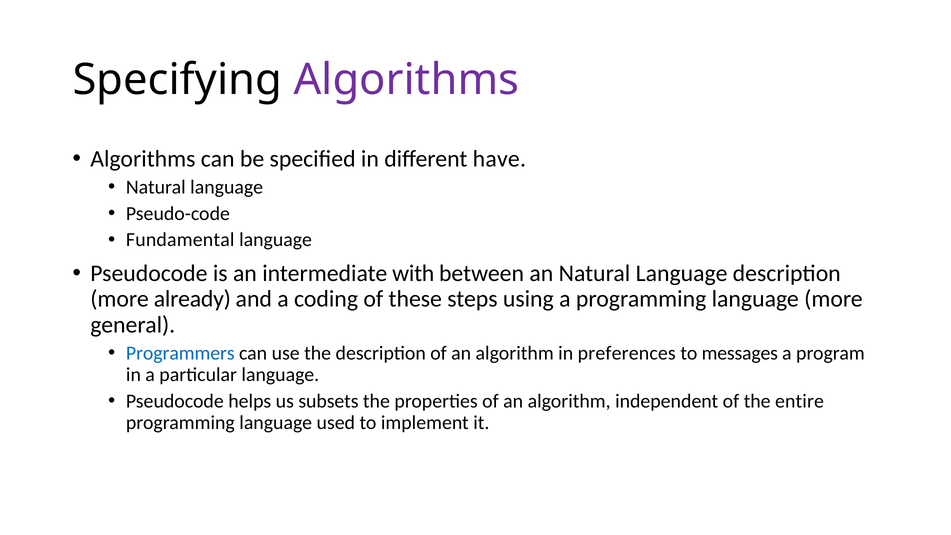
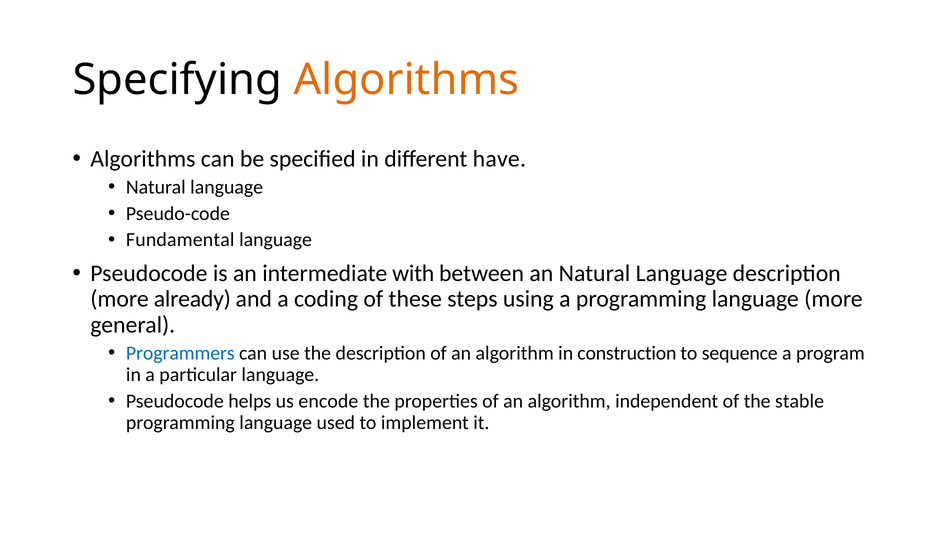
Algorithms at (406, 80) colour: purple -> orange
preferences: preferences -> construction
messages: messages -> sequence
subsets: subsets -> encode
entire: entire -> stable
